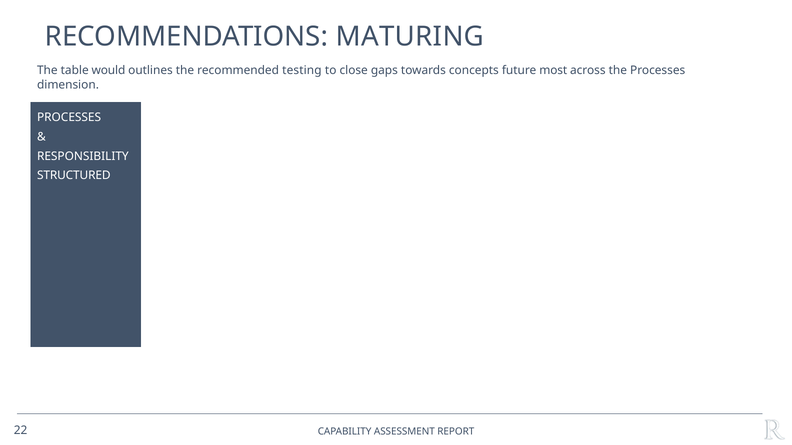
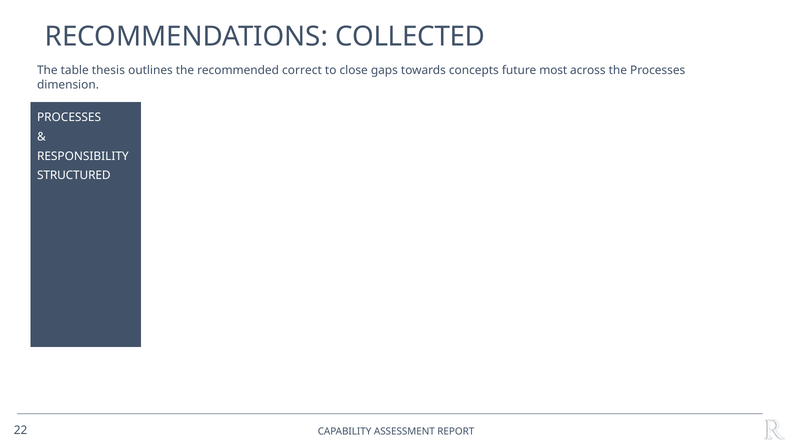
MATURING: MATURING -> COLLECTED
would: would -> thesis
testing: testing -> correct
